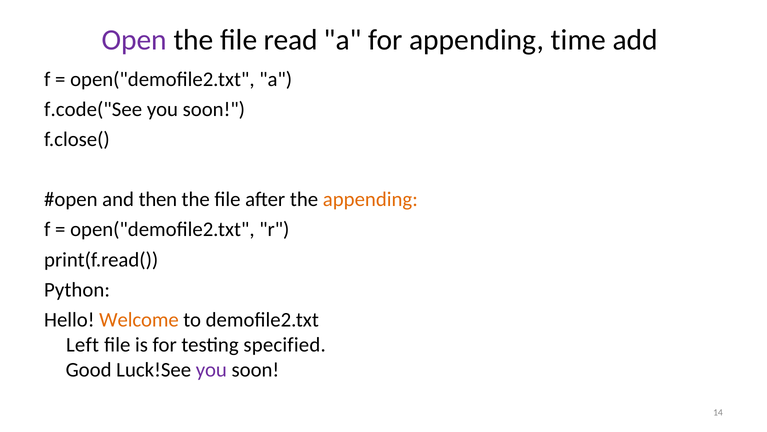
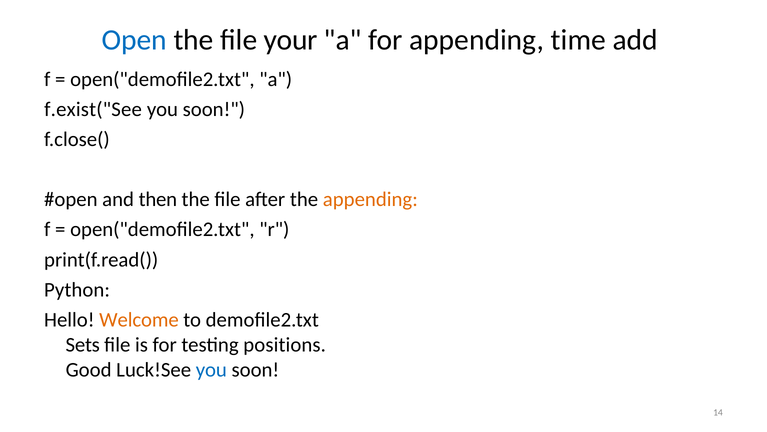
Open colour: purple -> blue
read: read -> your
f.code("See: f.code("See -> f.exist("See
Left: Left -> Sets
specified: specified -> positions
you at (211, 369) colour: purple -> blue
